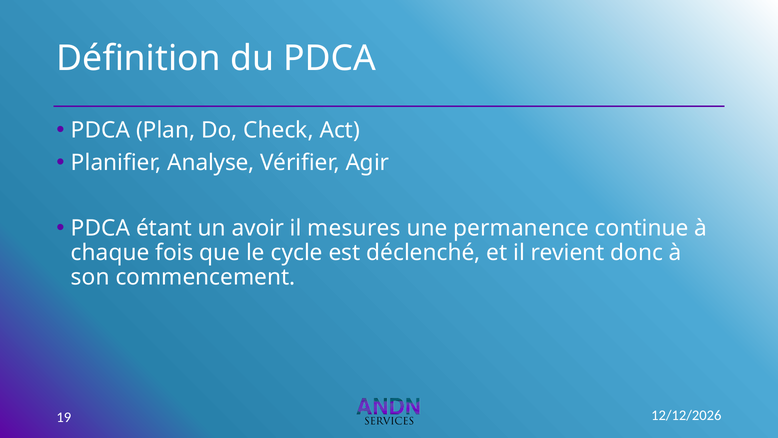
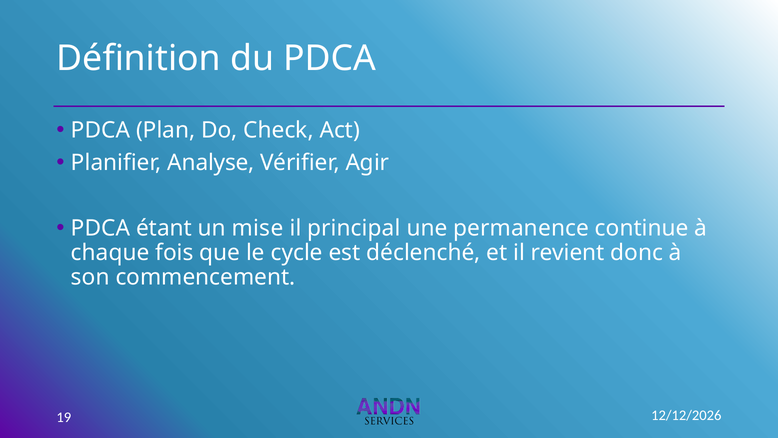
avoir: avoir -> mise
mesures: mesures -> principal
